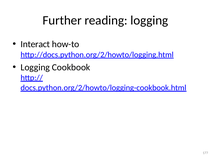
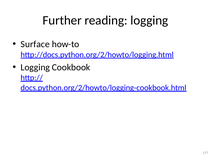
Interact: Interact -> Surface
